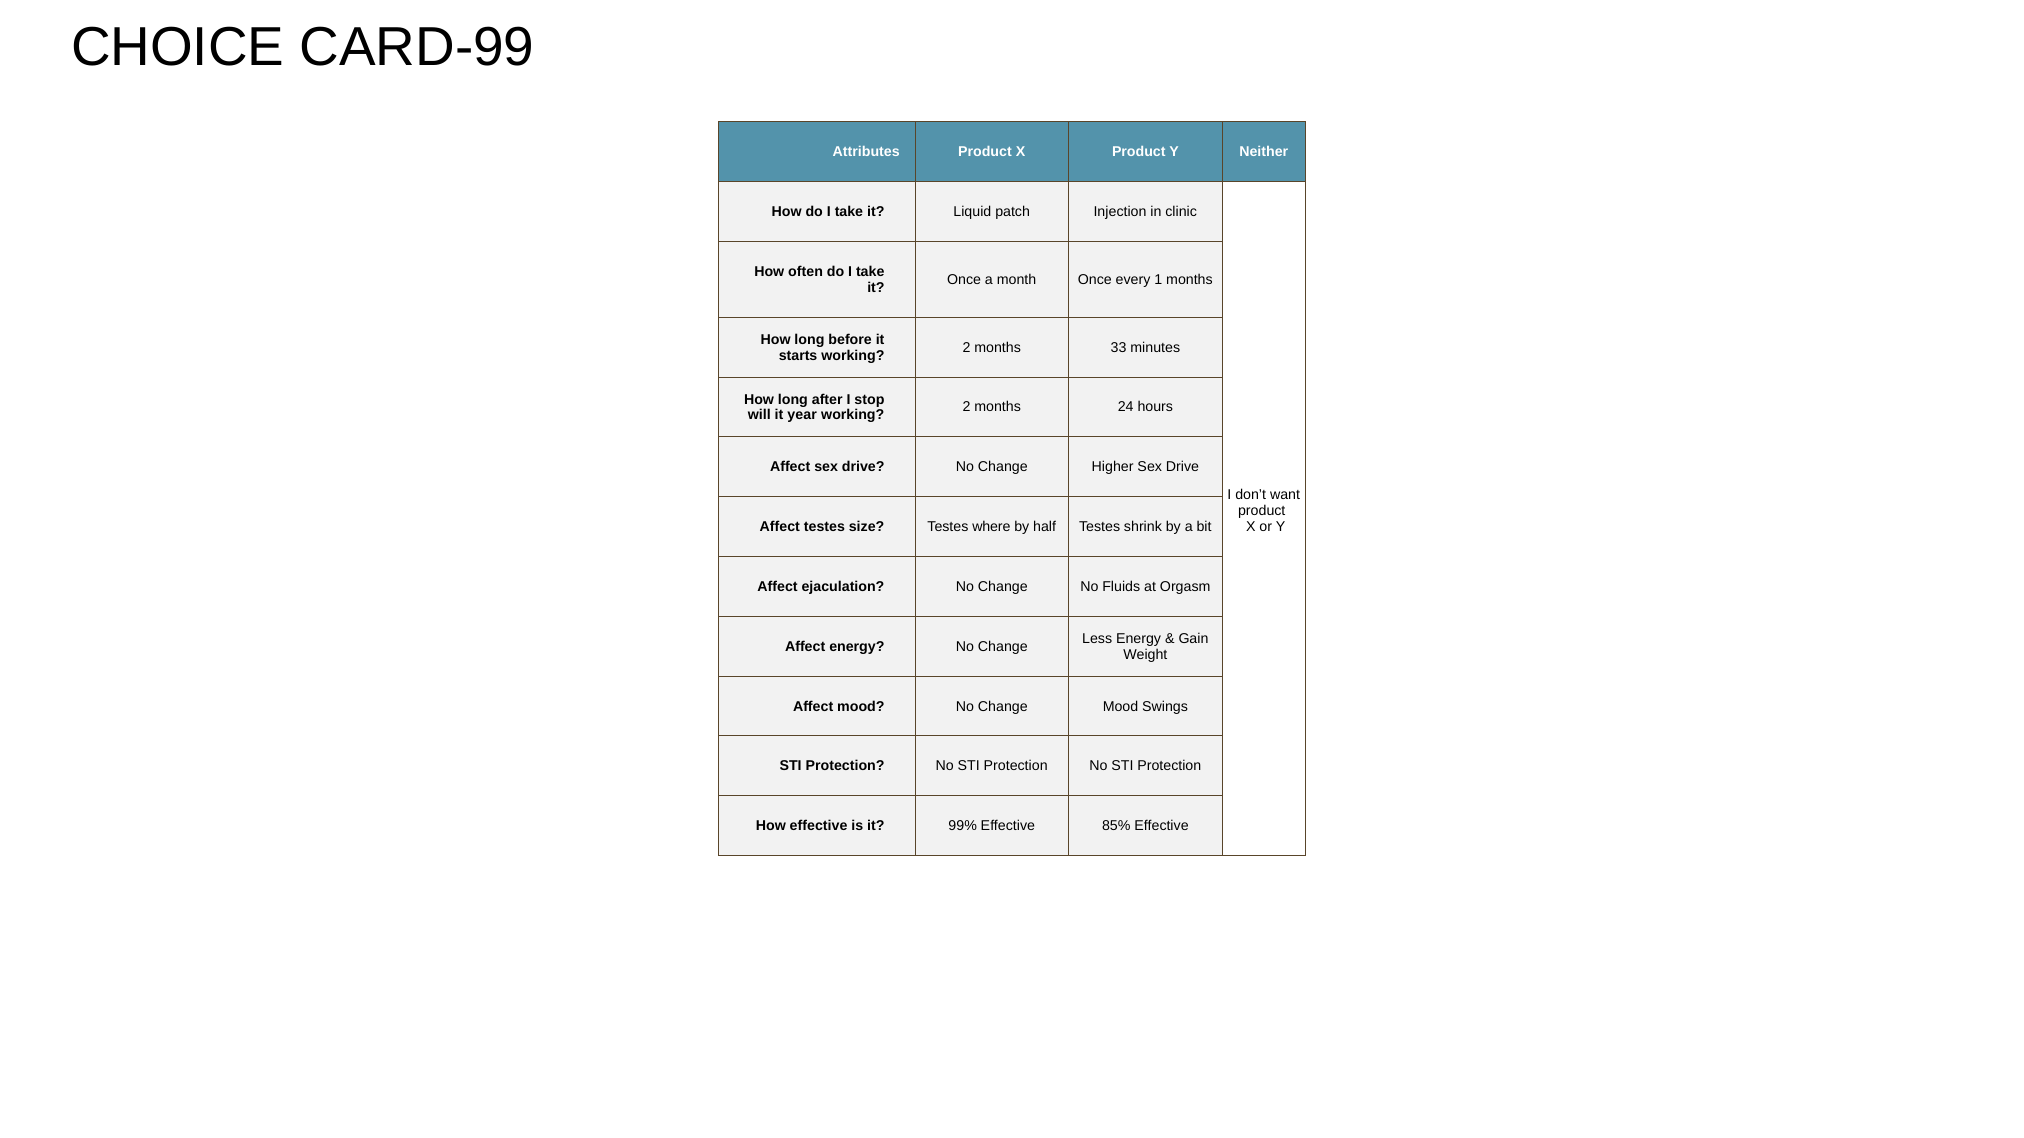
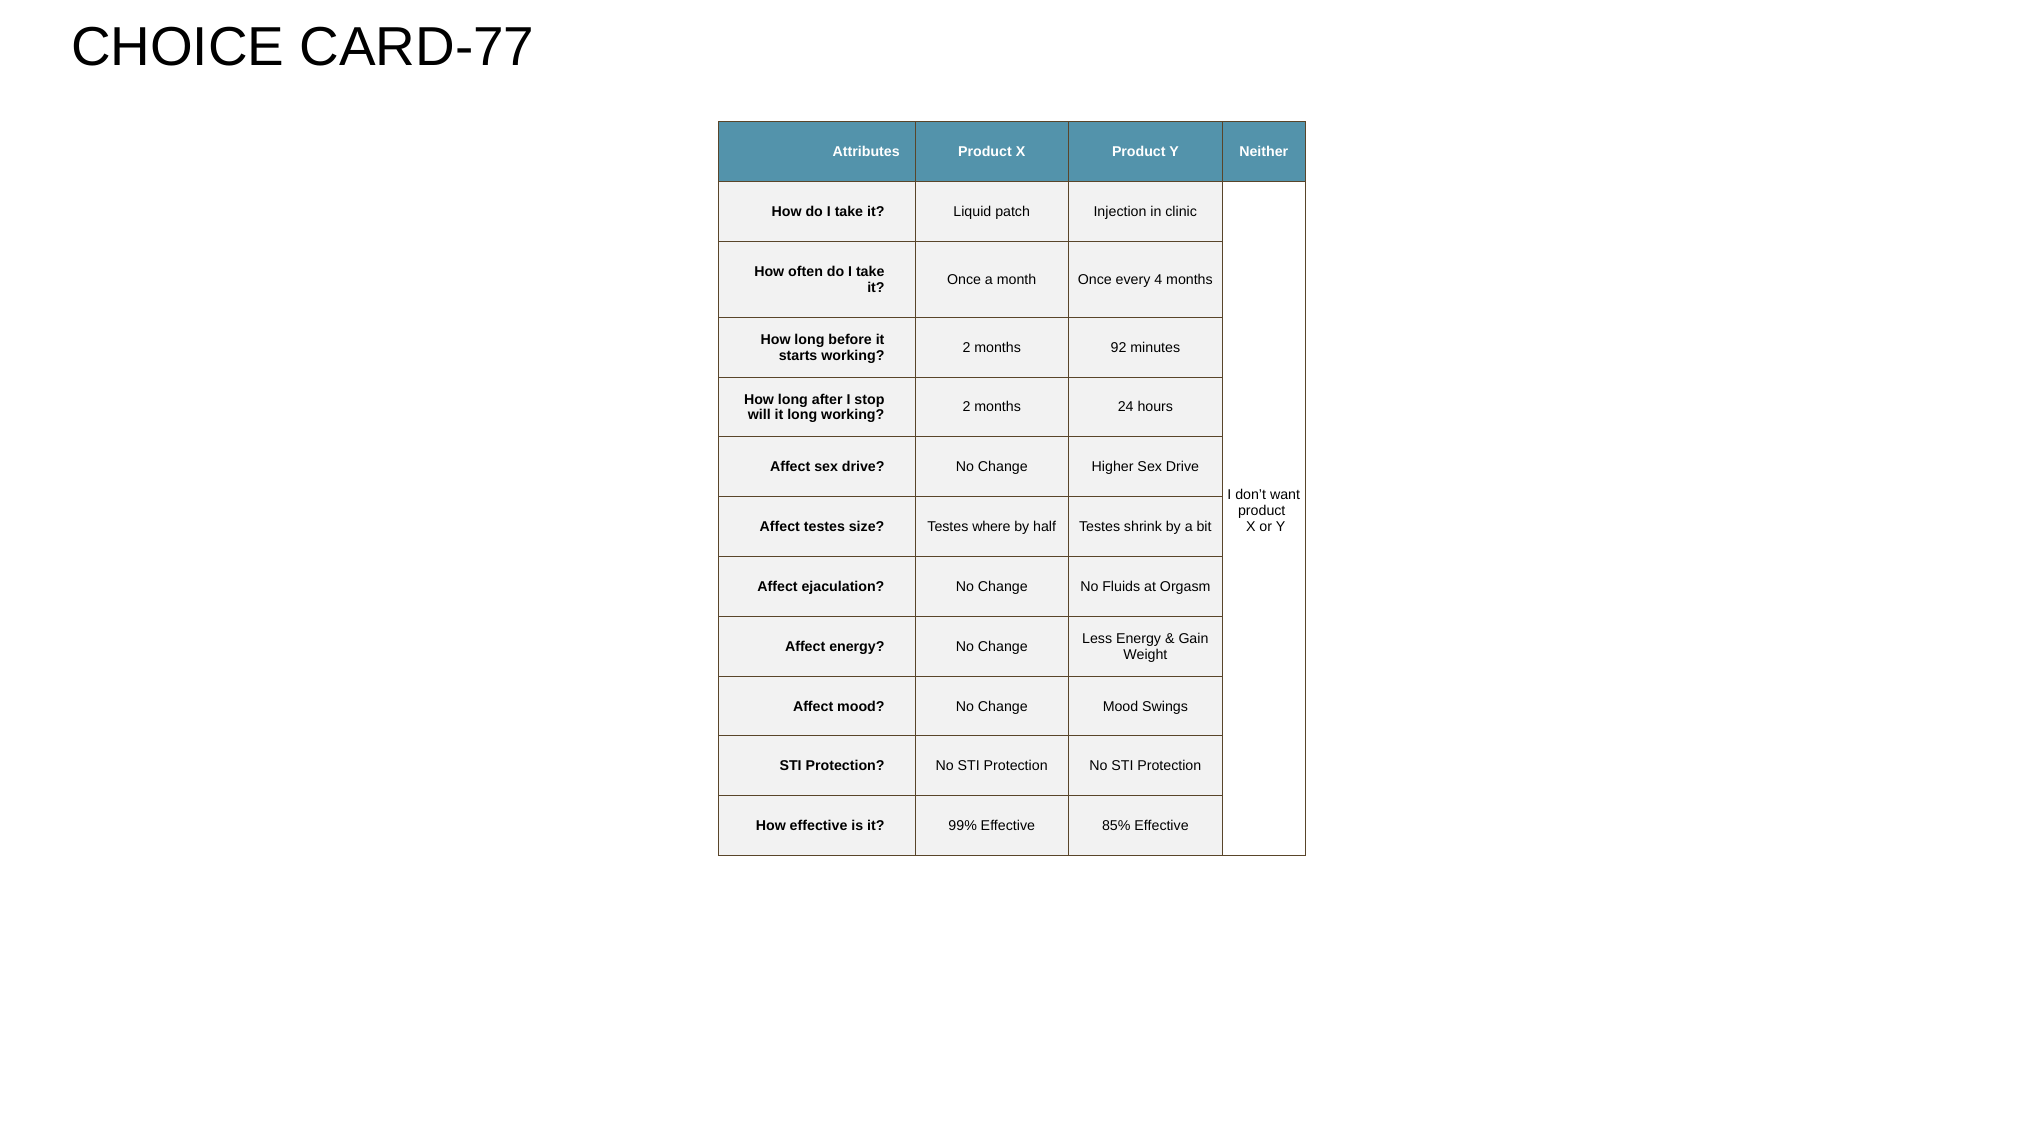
CARD-99: CARD-99 -> CARD-77
1: 1 -> 4
33: 33 -> 92
it year: year -> long
